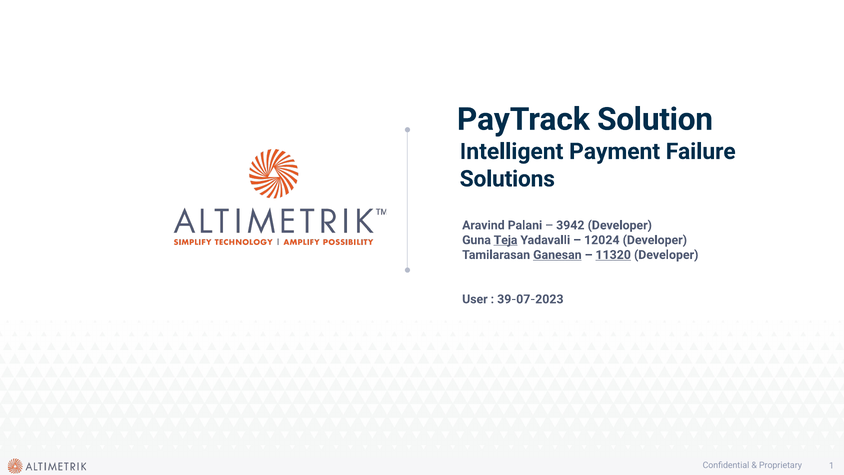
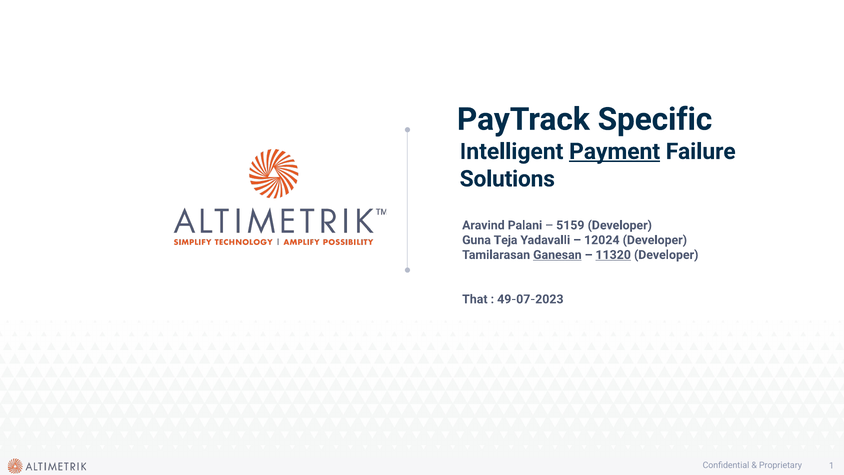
Solution: Solution -> Specific
Payment underline: none -> present
3942: 3942 -> 5159
Teja underline: present -> none
User: User -> That
39-07-2023: 39-07-2023 -> 49-07-2023
